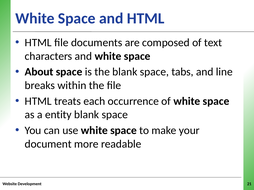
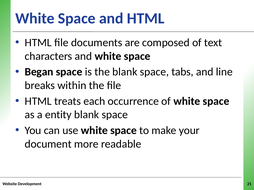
About: About -> Began
